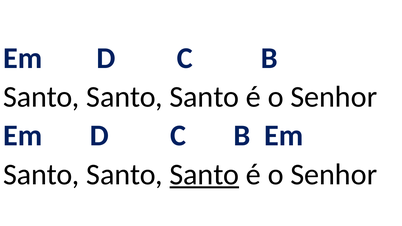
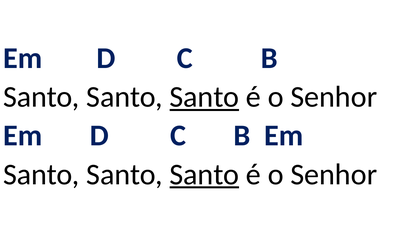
Santo at (204, 97) underline: none -> present
